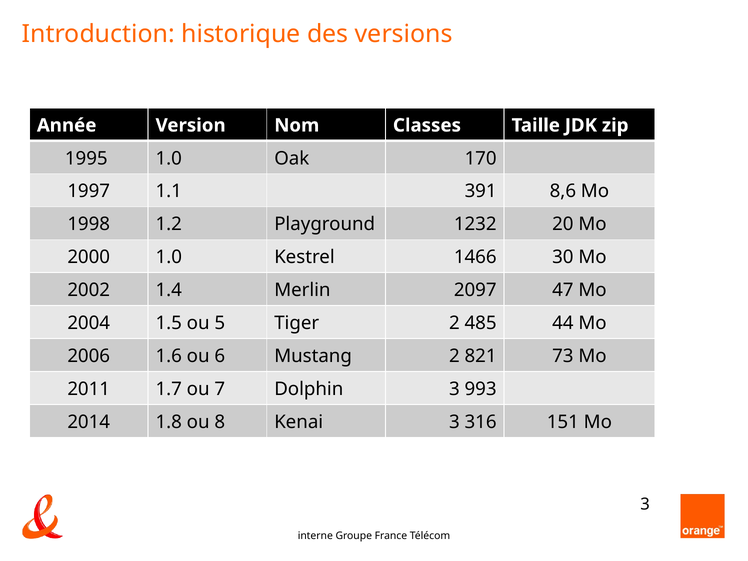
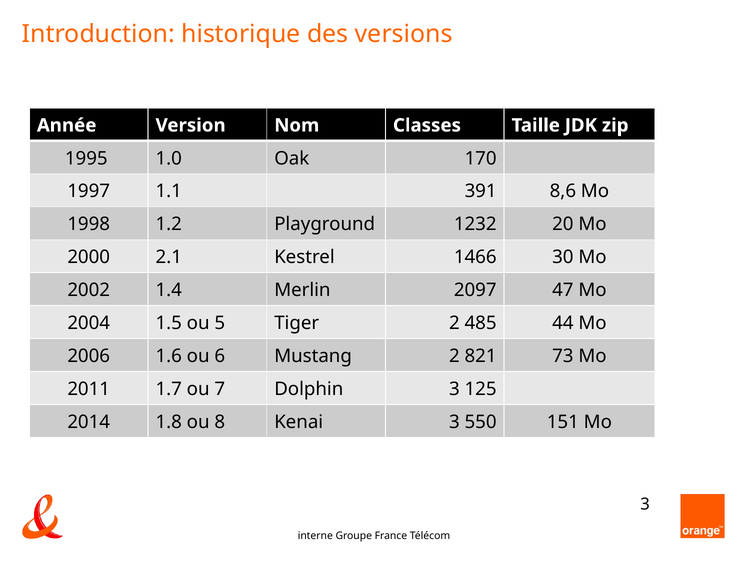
2000 1.0: 1.0 -> 2.1
993: 993 -> 125
316: 316 -> 550
